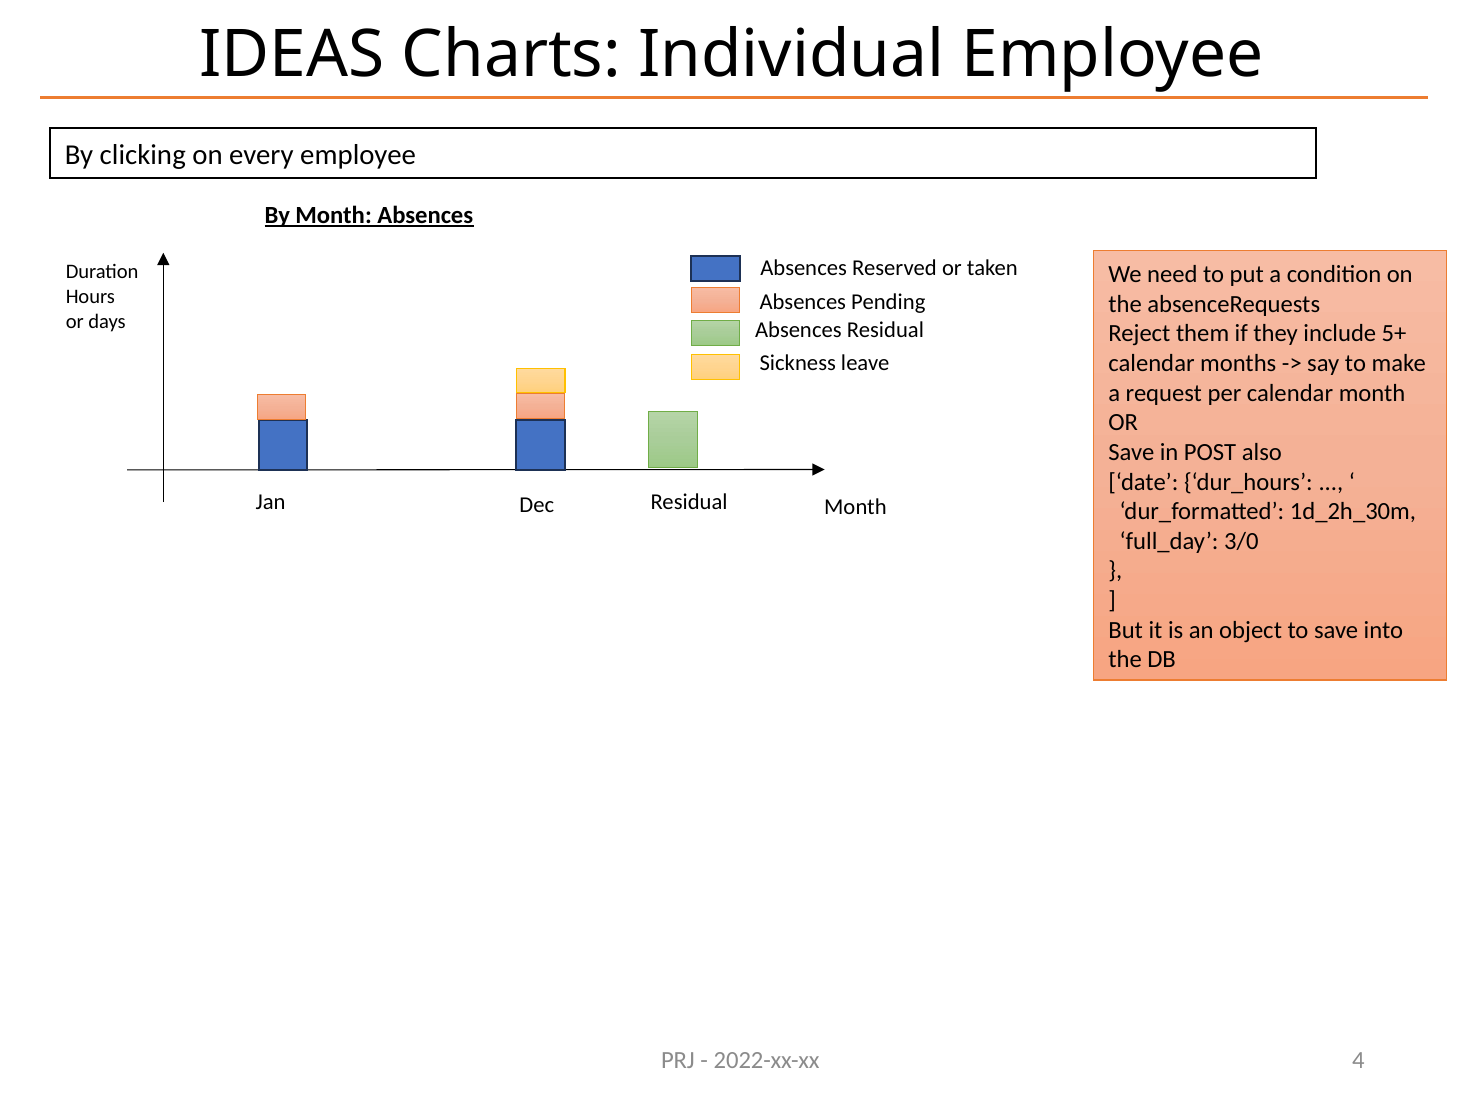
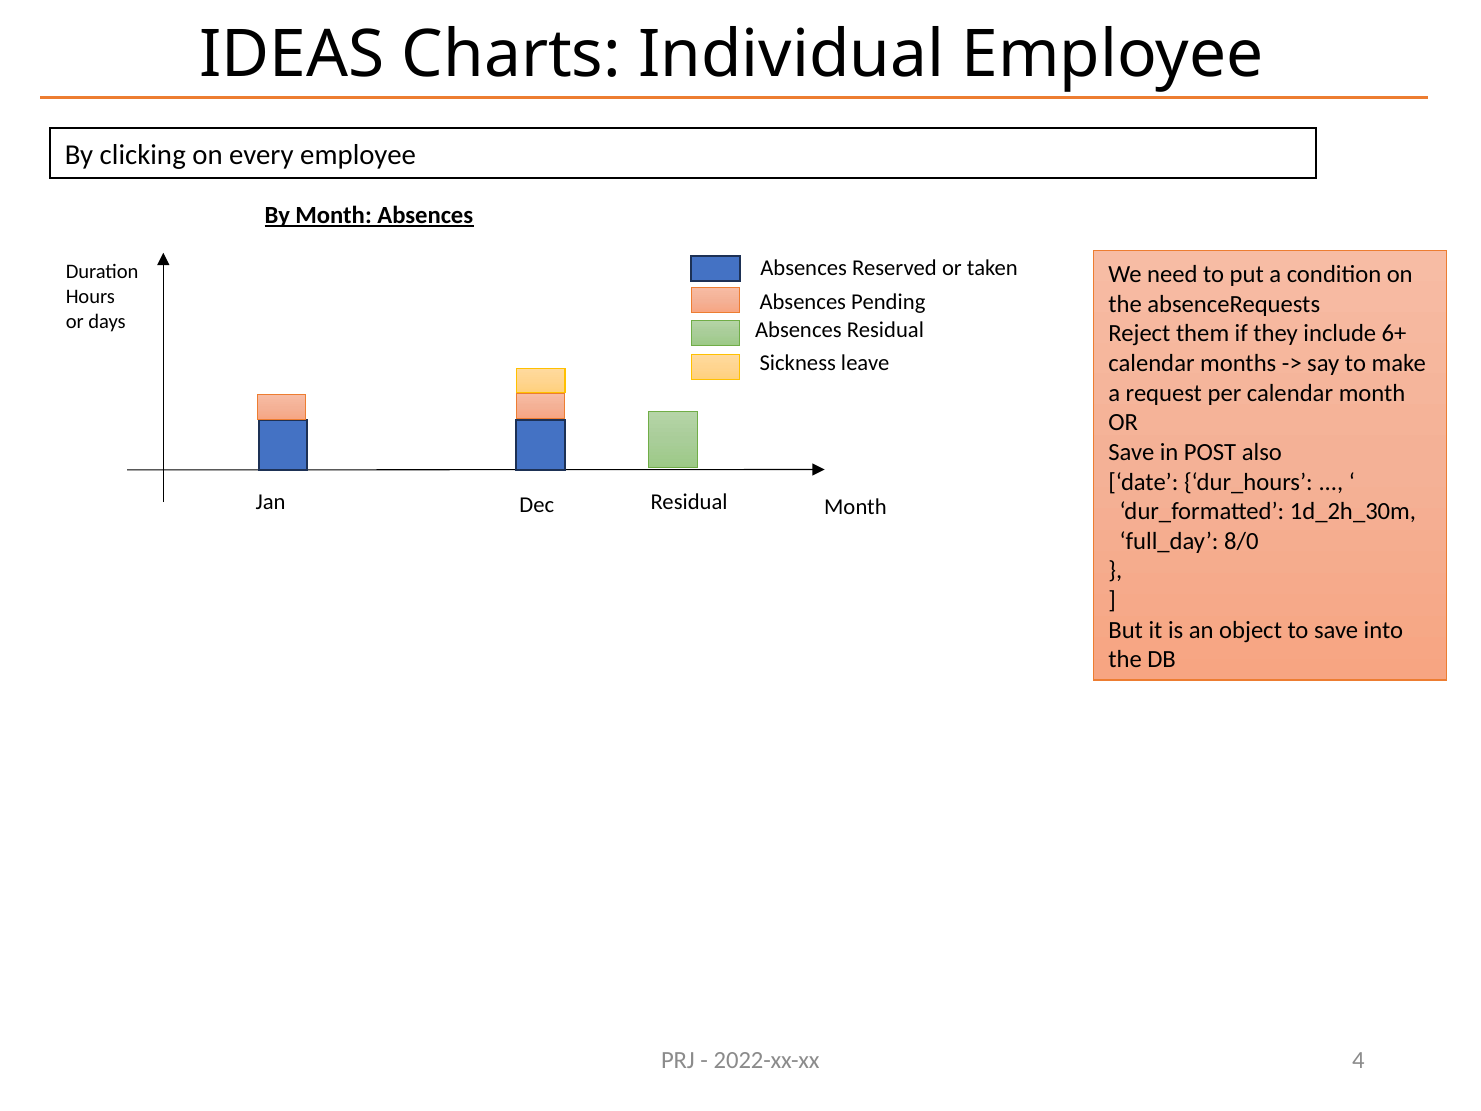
5+: 5+ -> 6+
3/0: 3/0 -> 8/0
